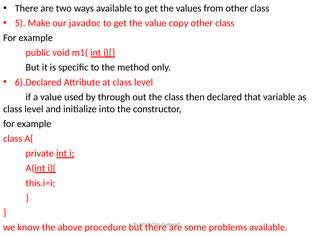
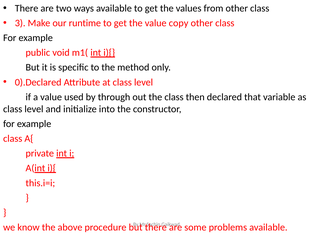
5: 5 -> 3
javadoc: javadoc -> runtime
6).Declared: 6).Declared -> 0).Declared
